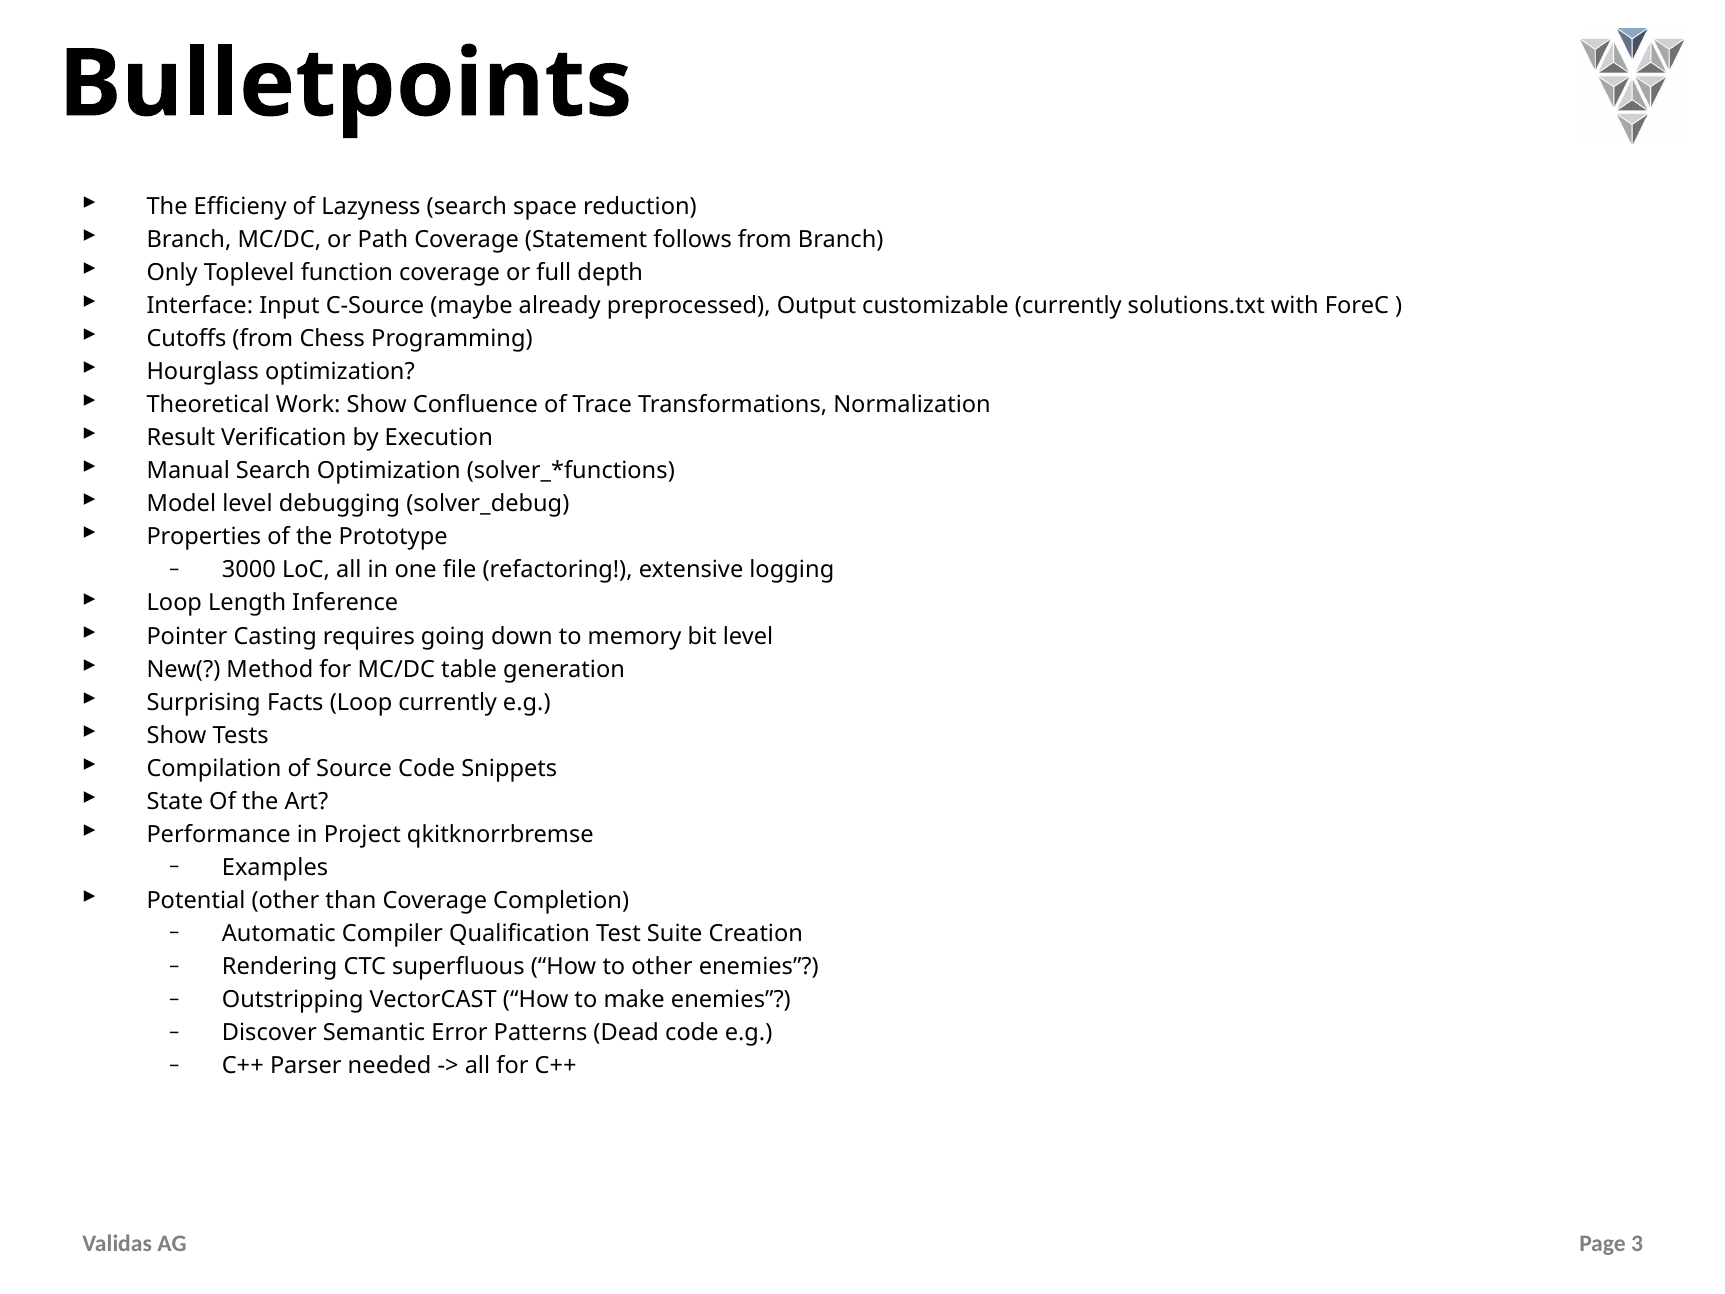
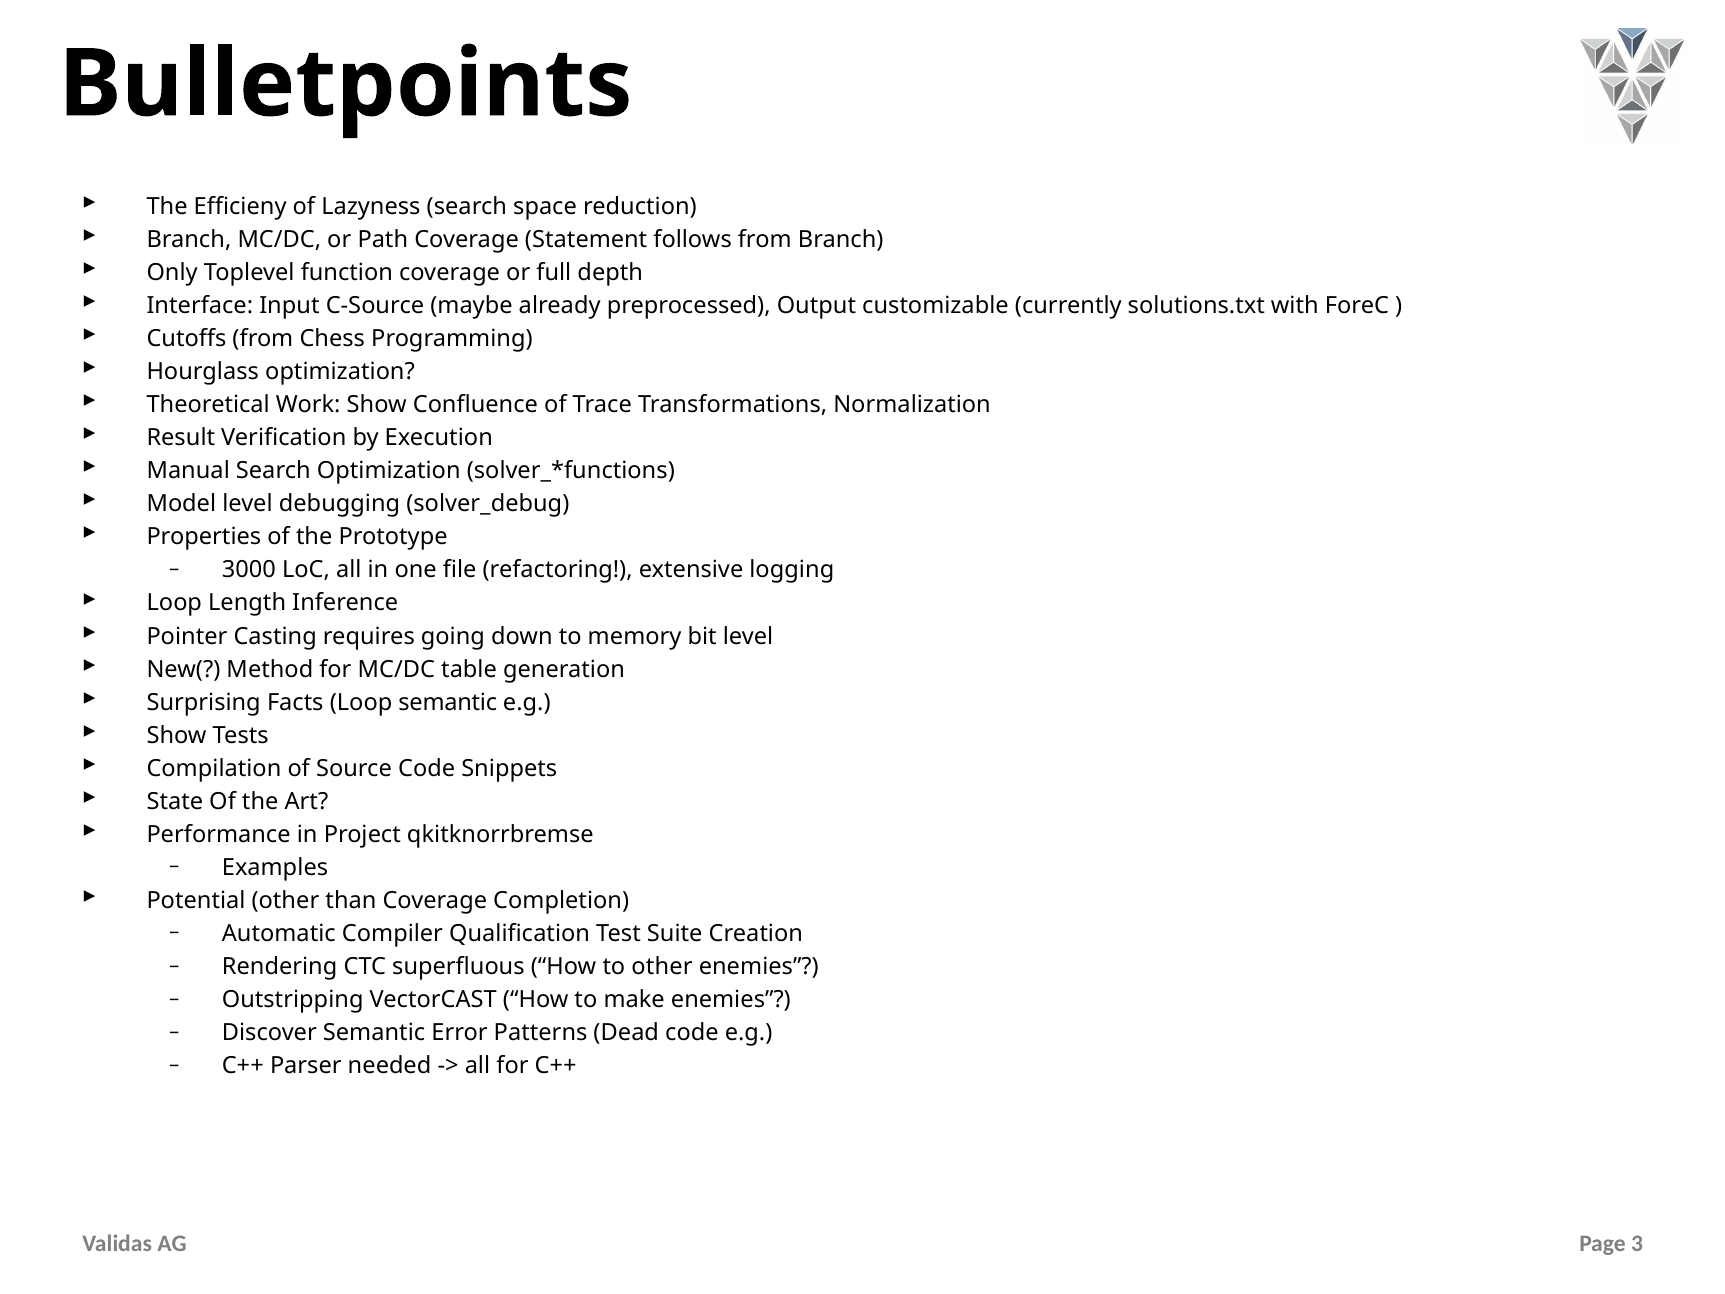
Loop currently: currently -> semantic
